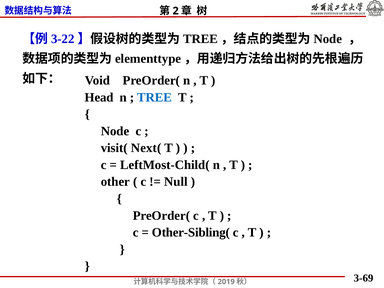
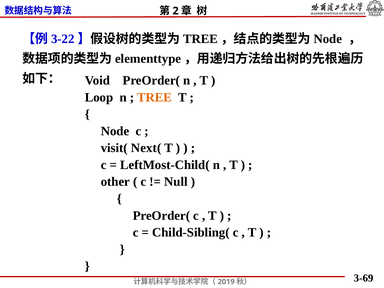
Head: Head -> Loop
TREE colour: blue -> orange
Other-Sibling(: Other-Sibling( -> Child-Sibling(
